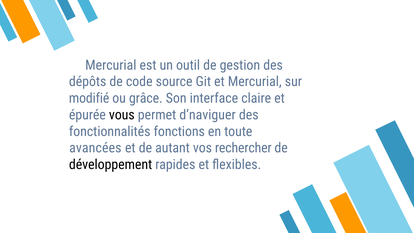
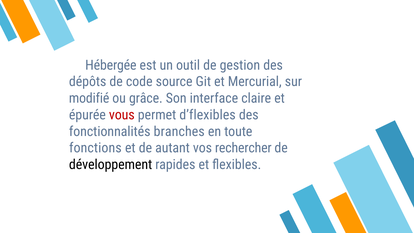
Mercurial at (111, 65): Mercurial -> Hébergée
vous colour: black -> red
d’naviguer: d’naviguer -> d’flexibles
fonctions: fonctions -> branches
avancées: avancées -> fonctions
